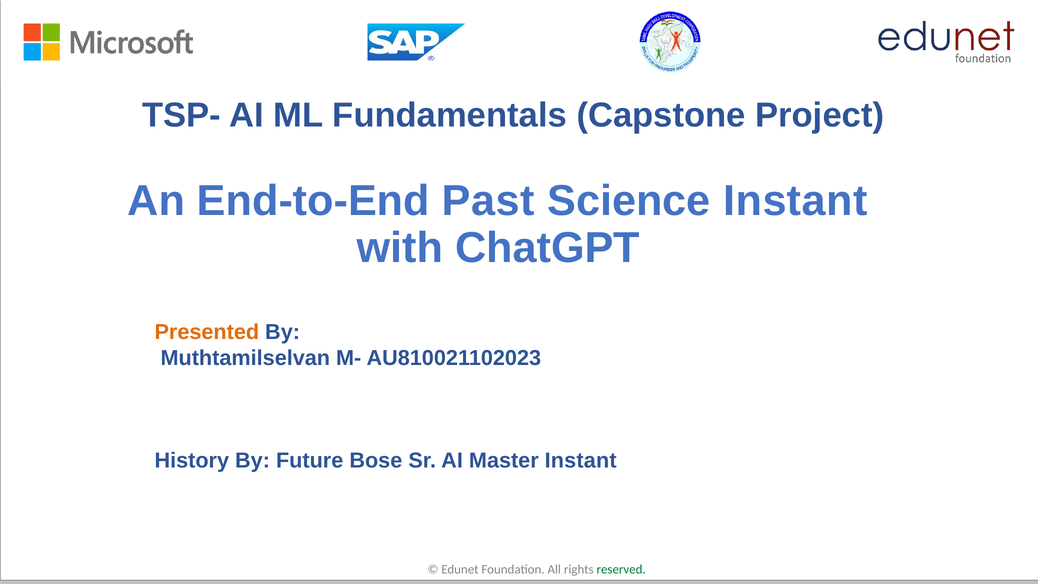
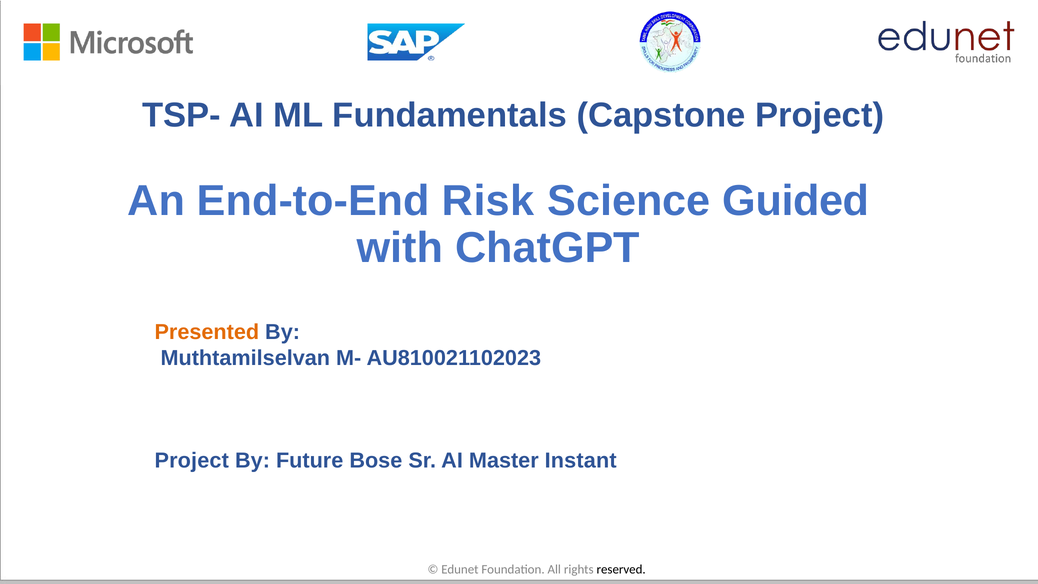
Past: Past -> Risk
Science Instant: Instant -> Guided
History at (192, 461): History -> Project
reserved colour: green -> black
